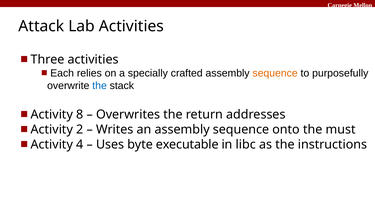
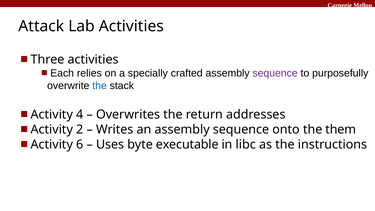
sequence at (275, 73) colour: orange -> purple
8: 8 -> 4
must: must -> them
4: 4 -> 6
